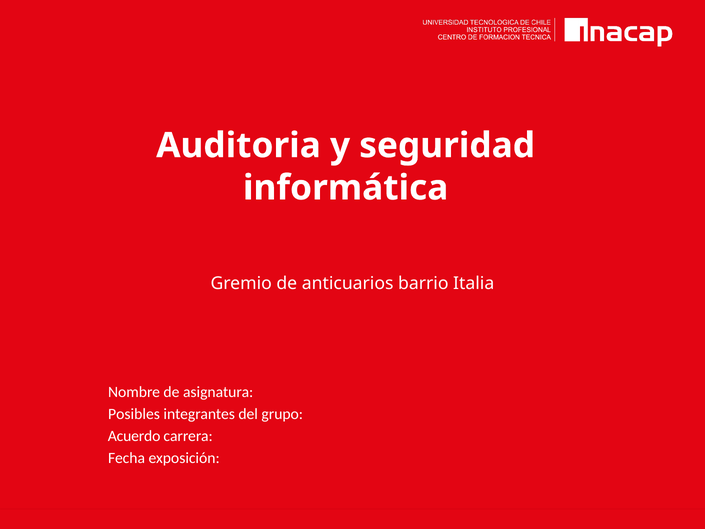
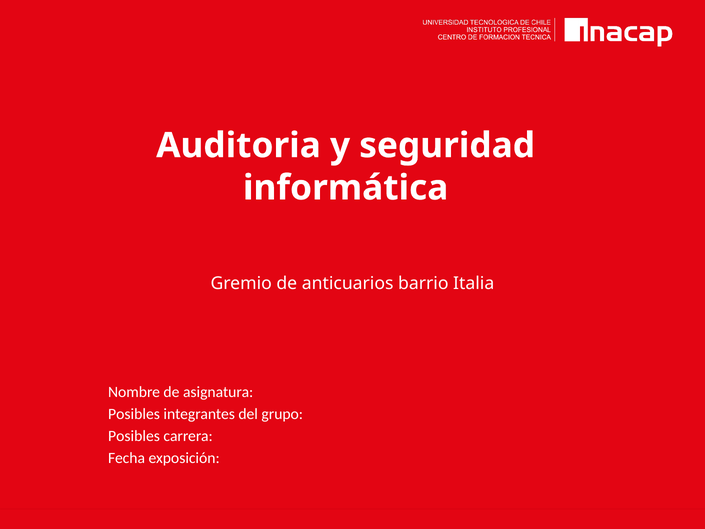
Acuerdo at (134, 436): Acuerdo -> Posibles
